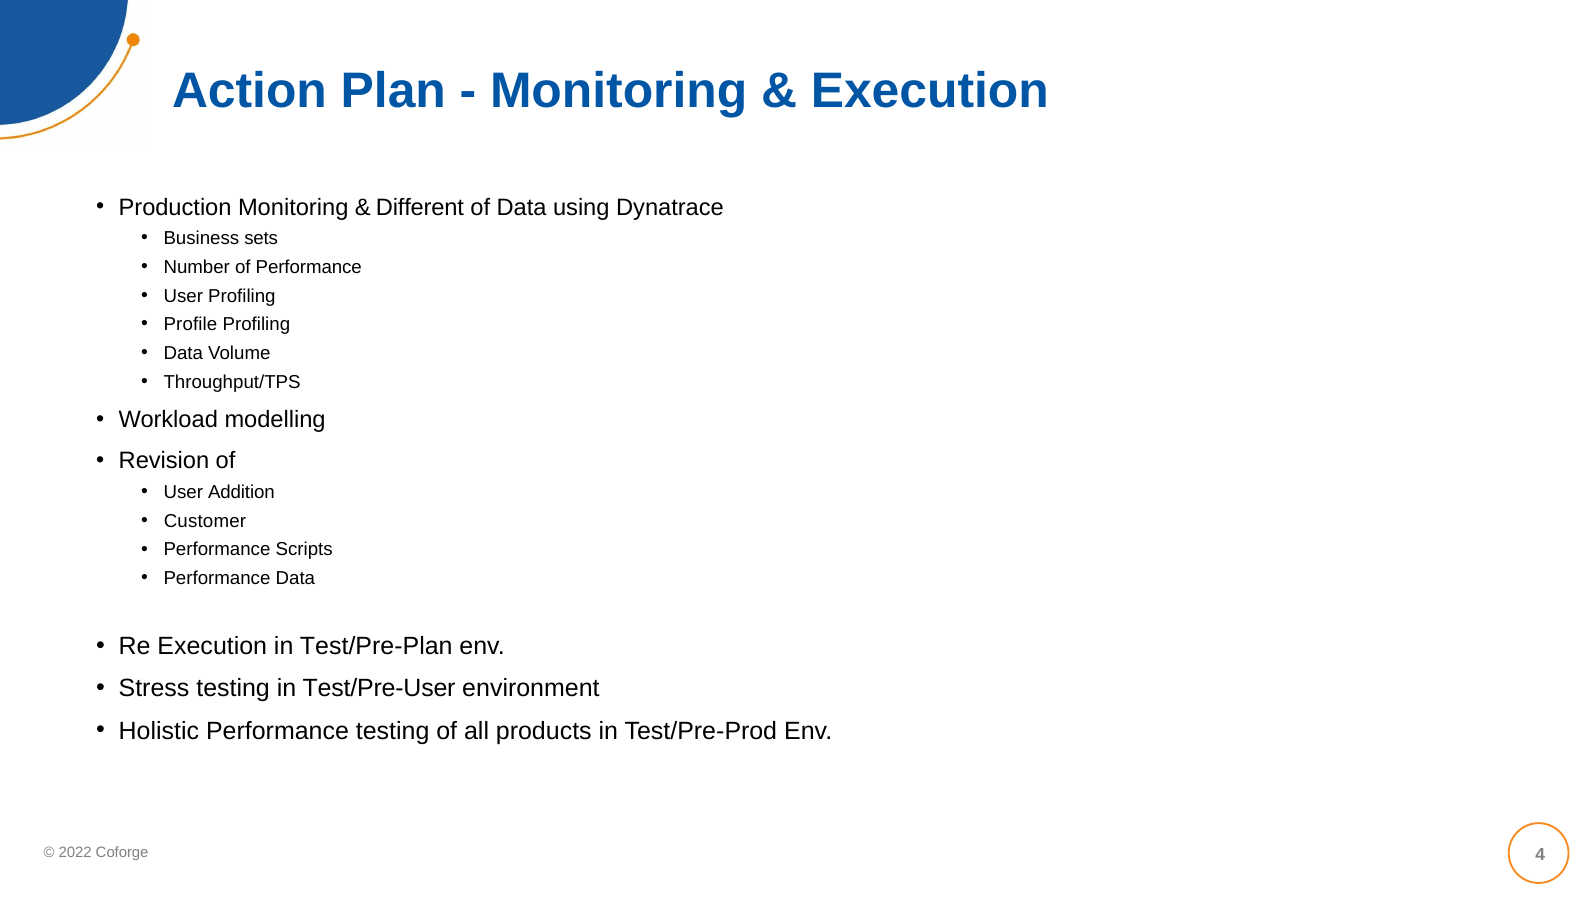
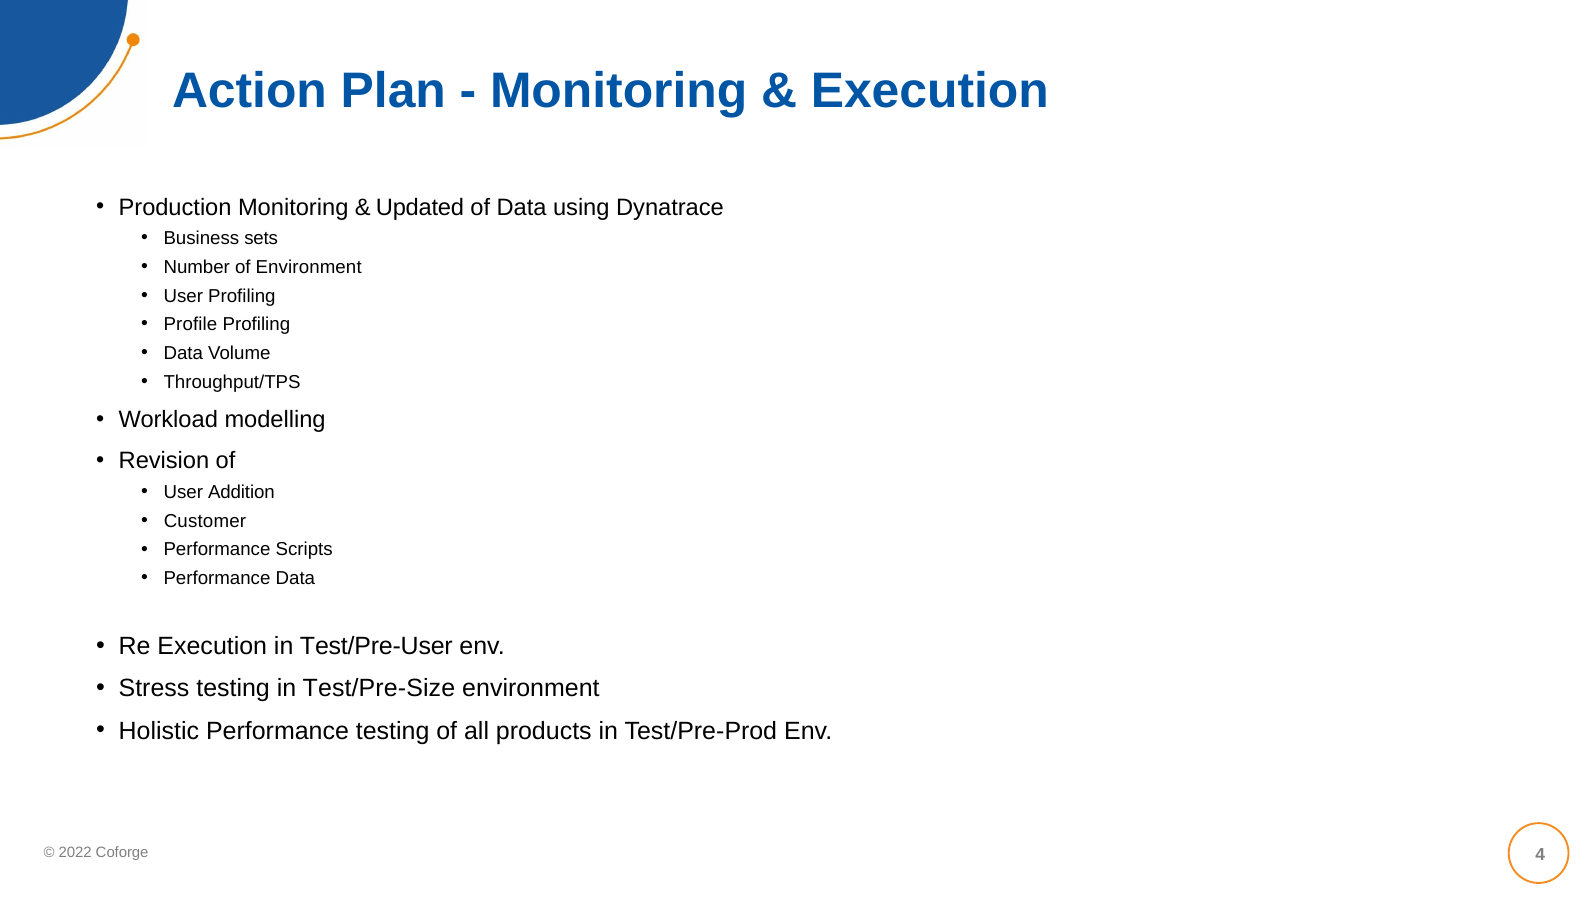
Different: Different -> Updated
of Performance: Performance -> Environment
Test/Pre-Plan: Test/Pre-Plan -> Test/Pre-User
Test/Pre-User: Test/Pre-User -> Test/Pre-Size
